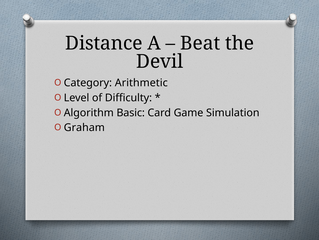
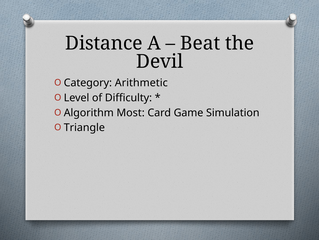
Basic: Basic -> Most
Graham: Graham -> Triangle
